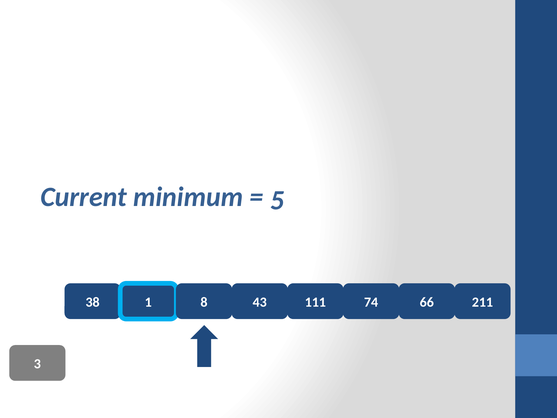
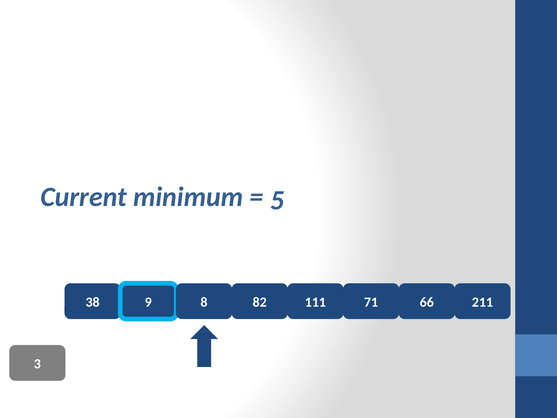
1: 1 -> 9
43: 43 -> 82
74: 74 -> 71
